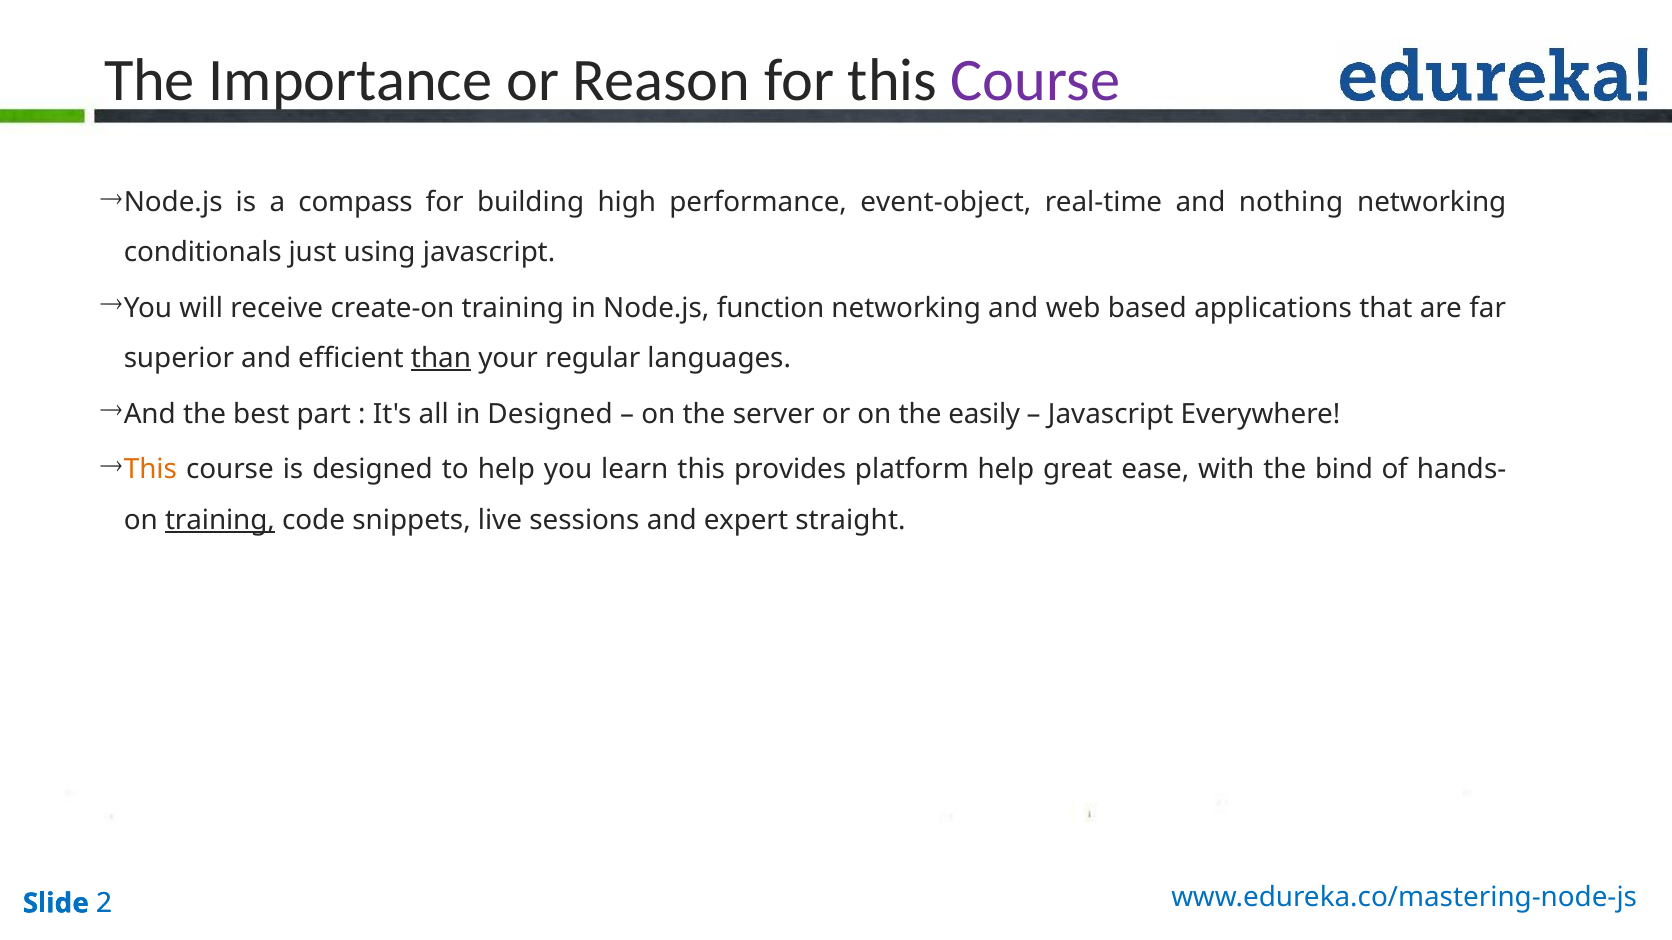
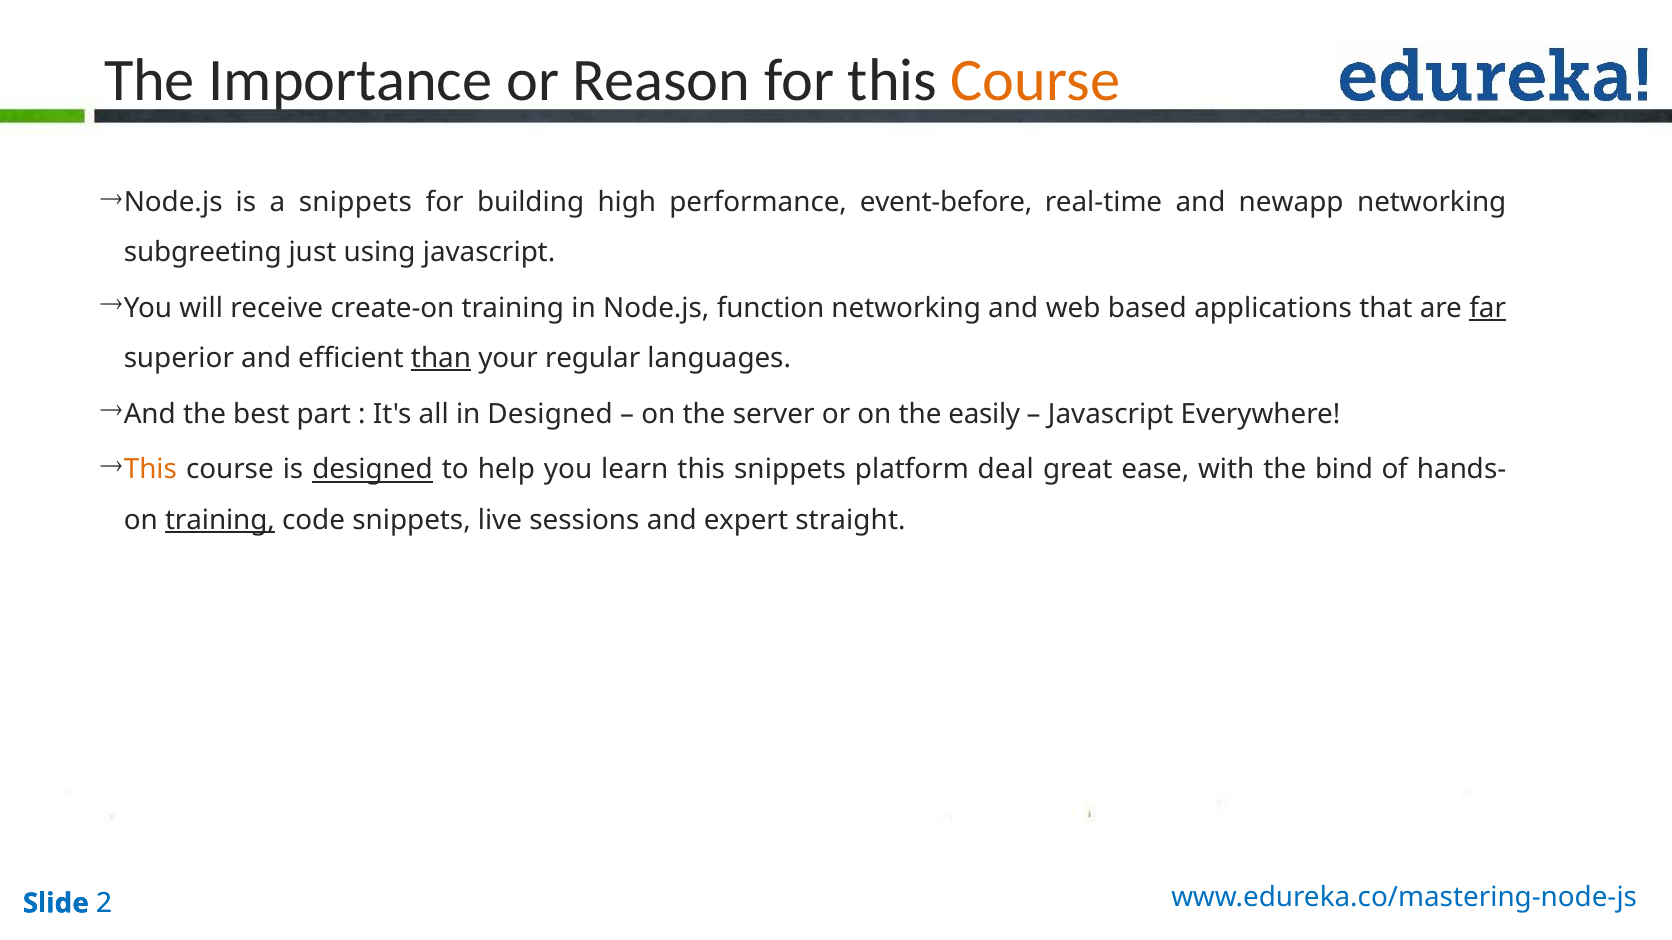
Course at (1036, 81) colour: purple -> orange
a compass: compass -> snippets
event-object: event-object -> event-before
nothing: nothing -> newapp
conditionals: conditionals -> subgreeting
far underline: none -> present
designed at (373, 470) underline: none -> present
this provides: provides -> snippets
platform help: help -> deal
